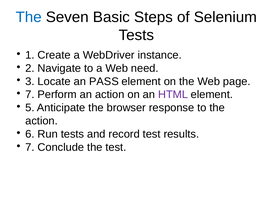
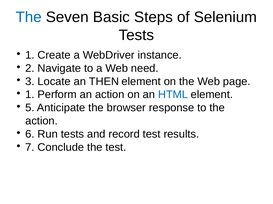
PASS: PASS -> THEN
7 at (30, 95): 7 -> 1
HTML colour: purple -> blue
